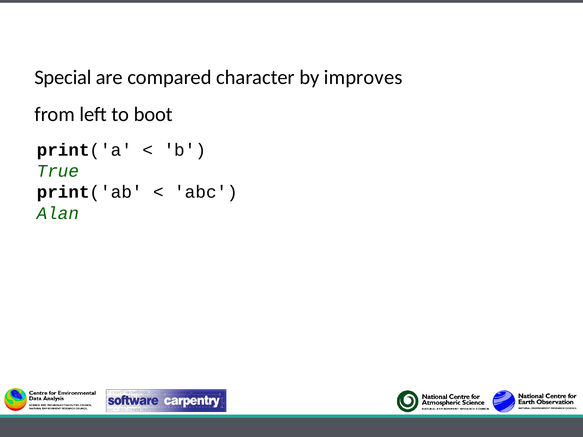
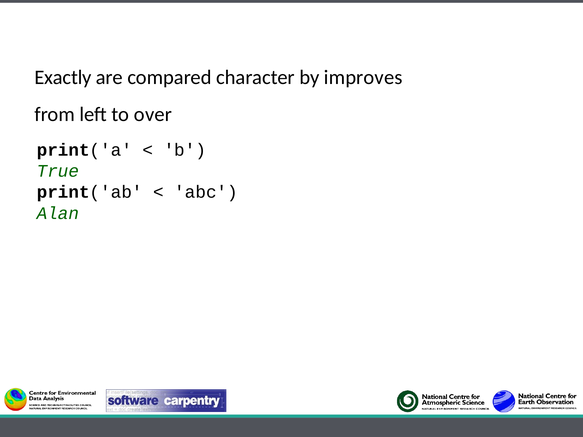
Special: Special -> Exactly
boot: boot -> over
